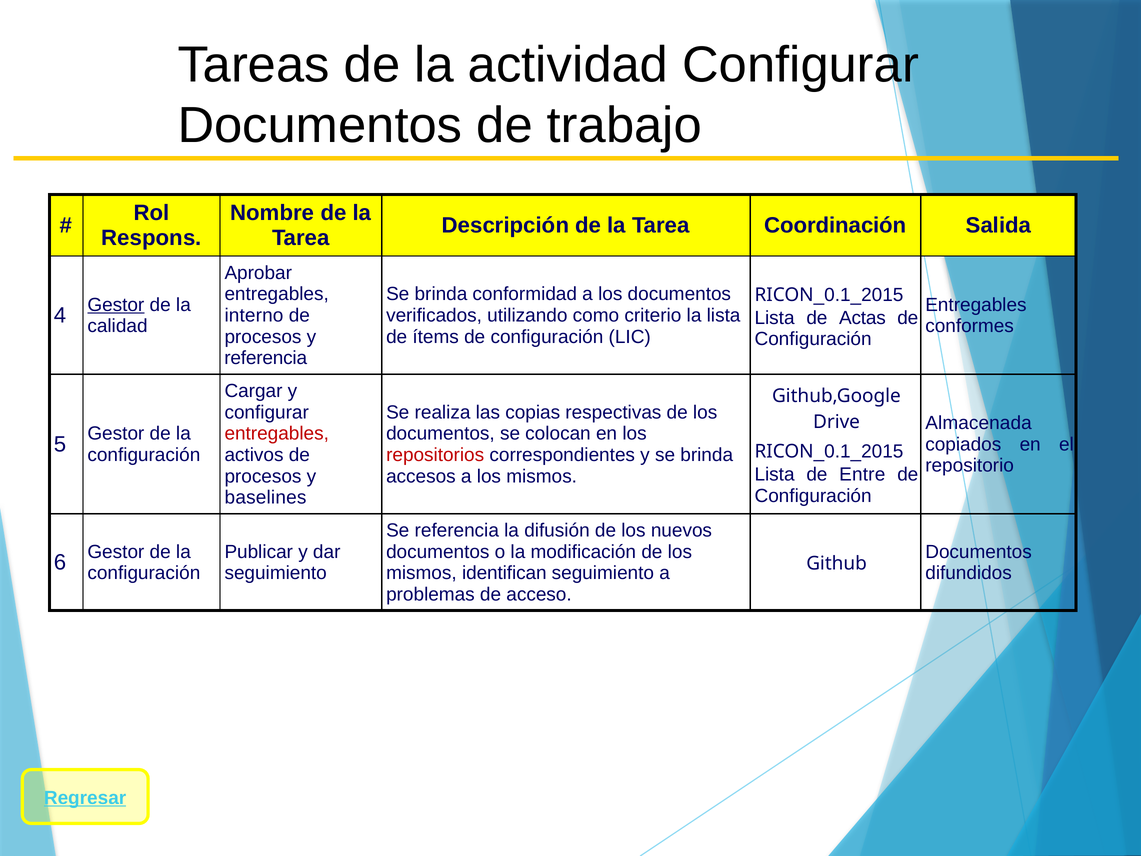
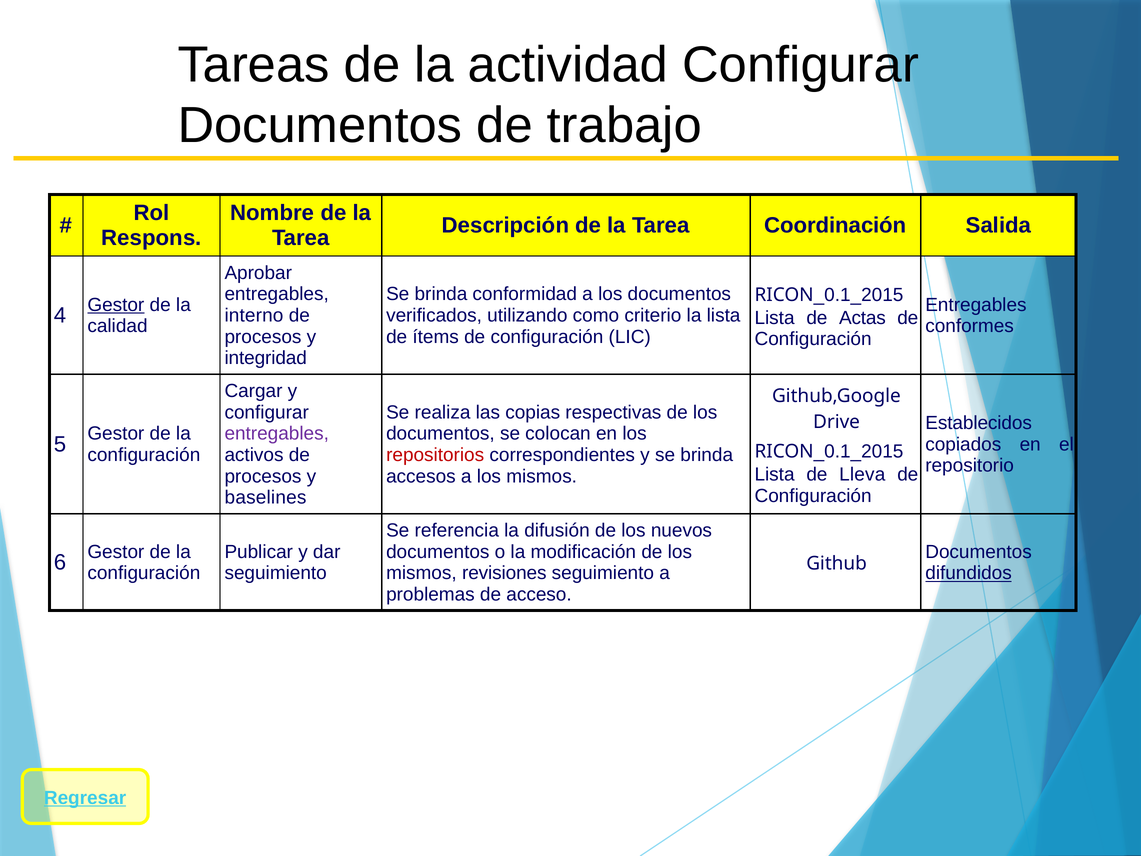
referencia at (266, 358): referencia -> integridad
Almacenada: Almacenada -> Establecidos
entregables at (277, 434) colour: red -> purple
Entre: Entre -> Lleva
identifican: identifican -> revisiones
difundidos underline: none -> present
